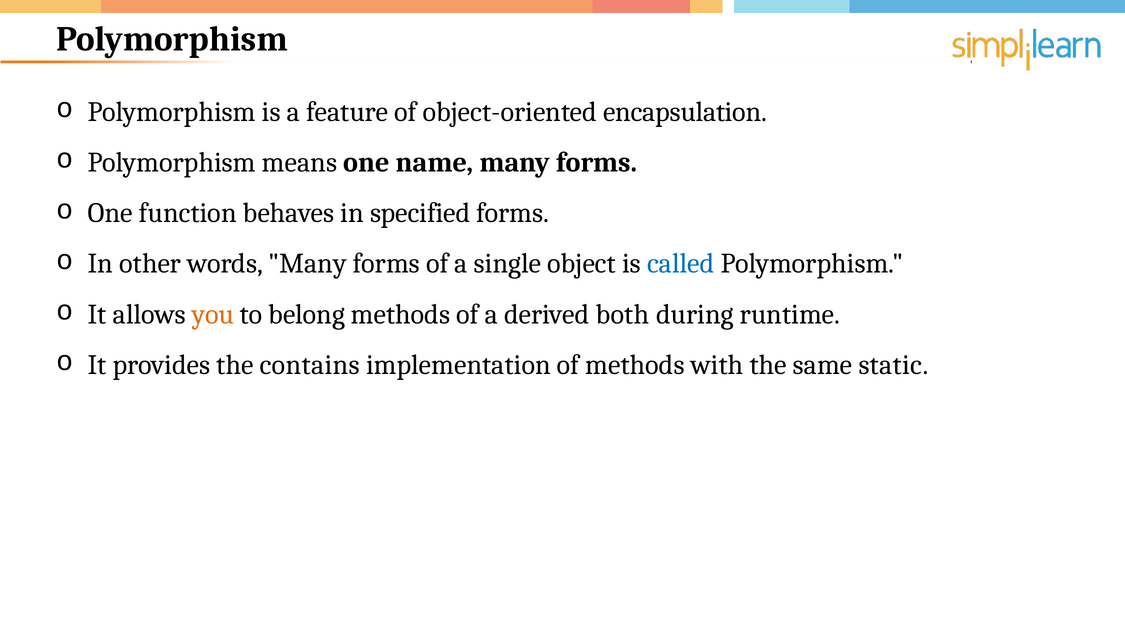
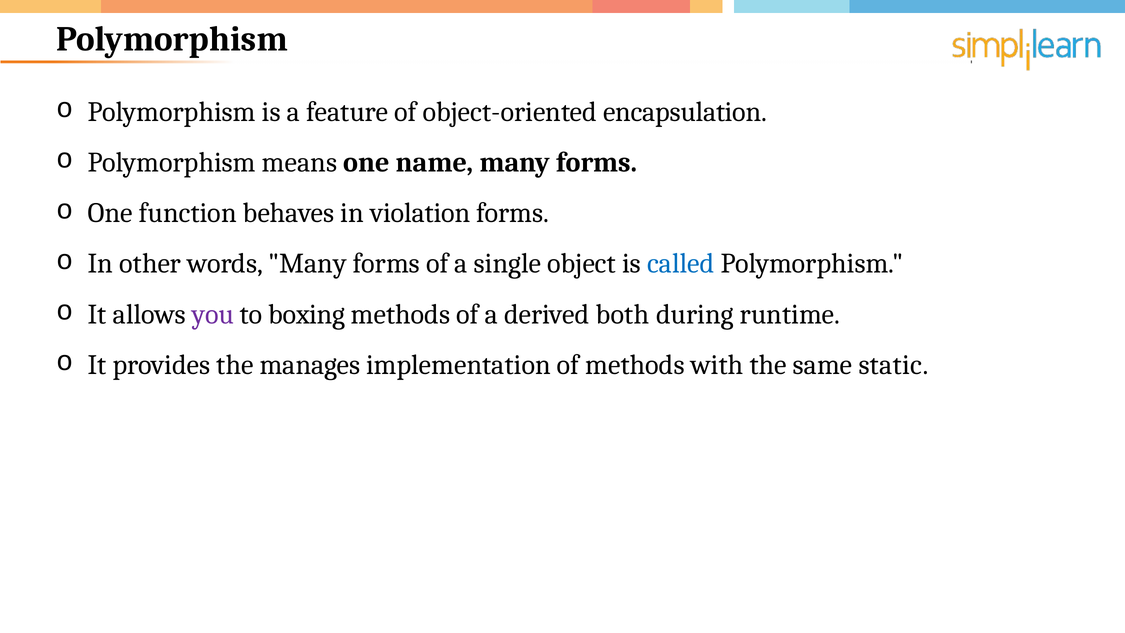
specified: specified -> violation
you colour: orange -> purple
belong: belong -> boxing
contains: contains -> manages
